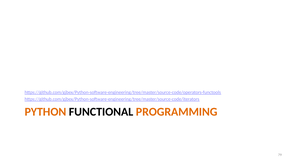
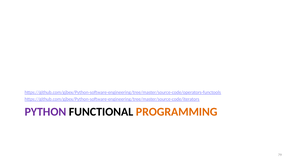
PYTHON colour: orange -> purple
